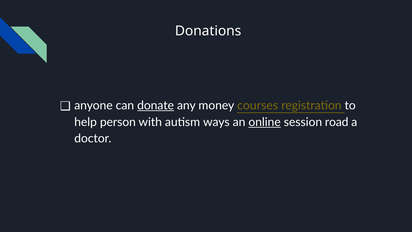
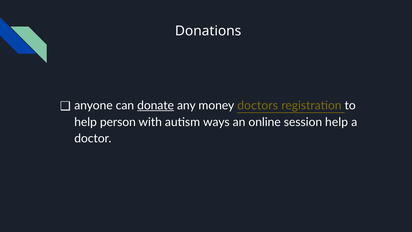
courses: courses -> doctors
online underline: present -> none
session road: road -> help
